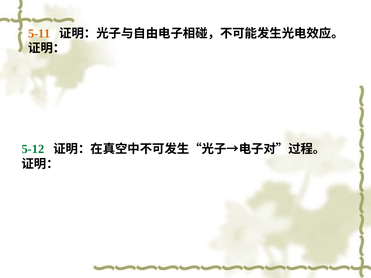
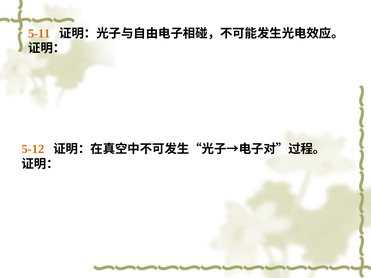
5-12 colour: green -> orange
